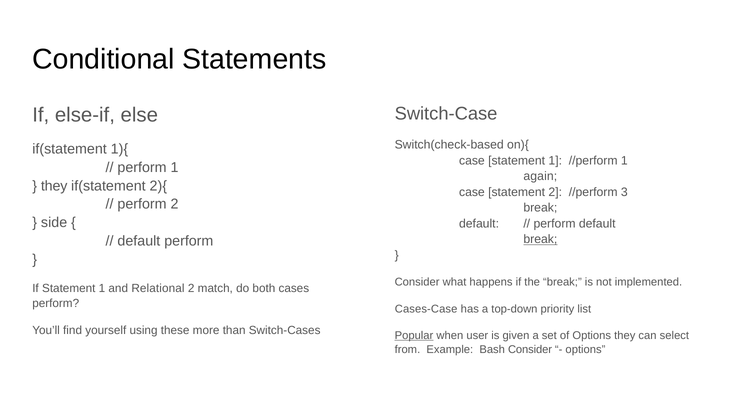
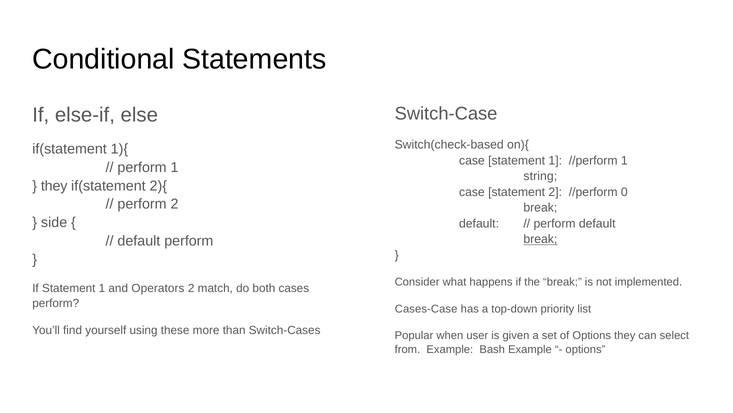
again: again -> string
3: 3 -> 0
Relational: Relational -> Operators
Popular underline: present -> none
Bash Consider: Consider -> Example
